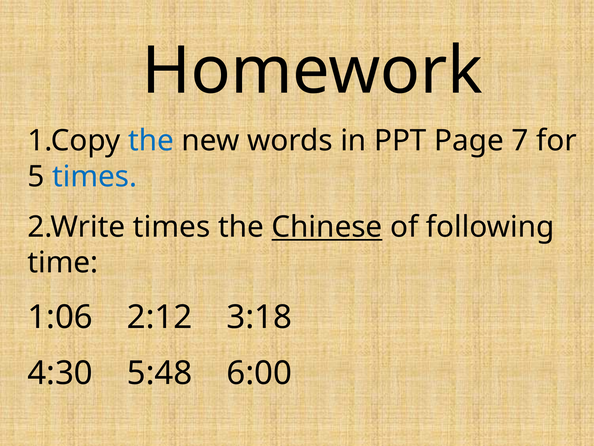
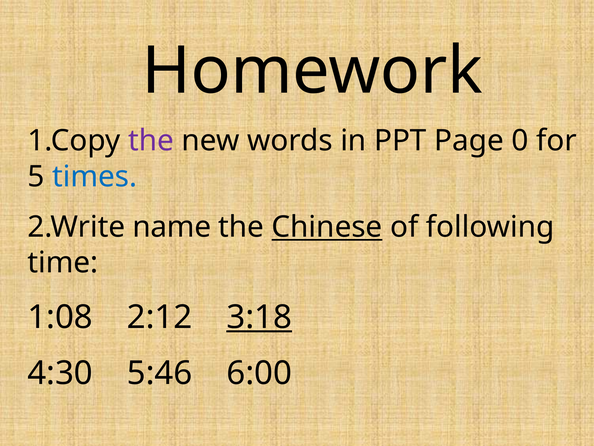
the at (151, 141) colour: blue -> purple
7: 7 -> 0
2.Write times: times -> name
1:06: 1:06 -> 1:08
3:18 underline: none -> present
5:48: 5:48 -> 5:46
